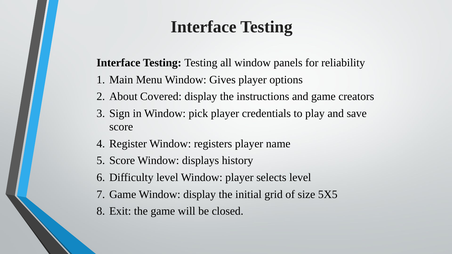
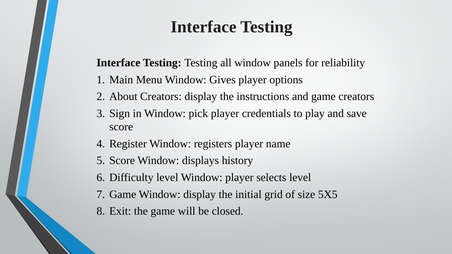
About Covered: Covered -> Creators
